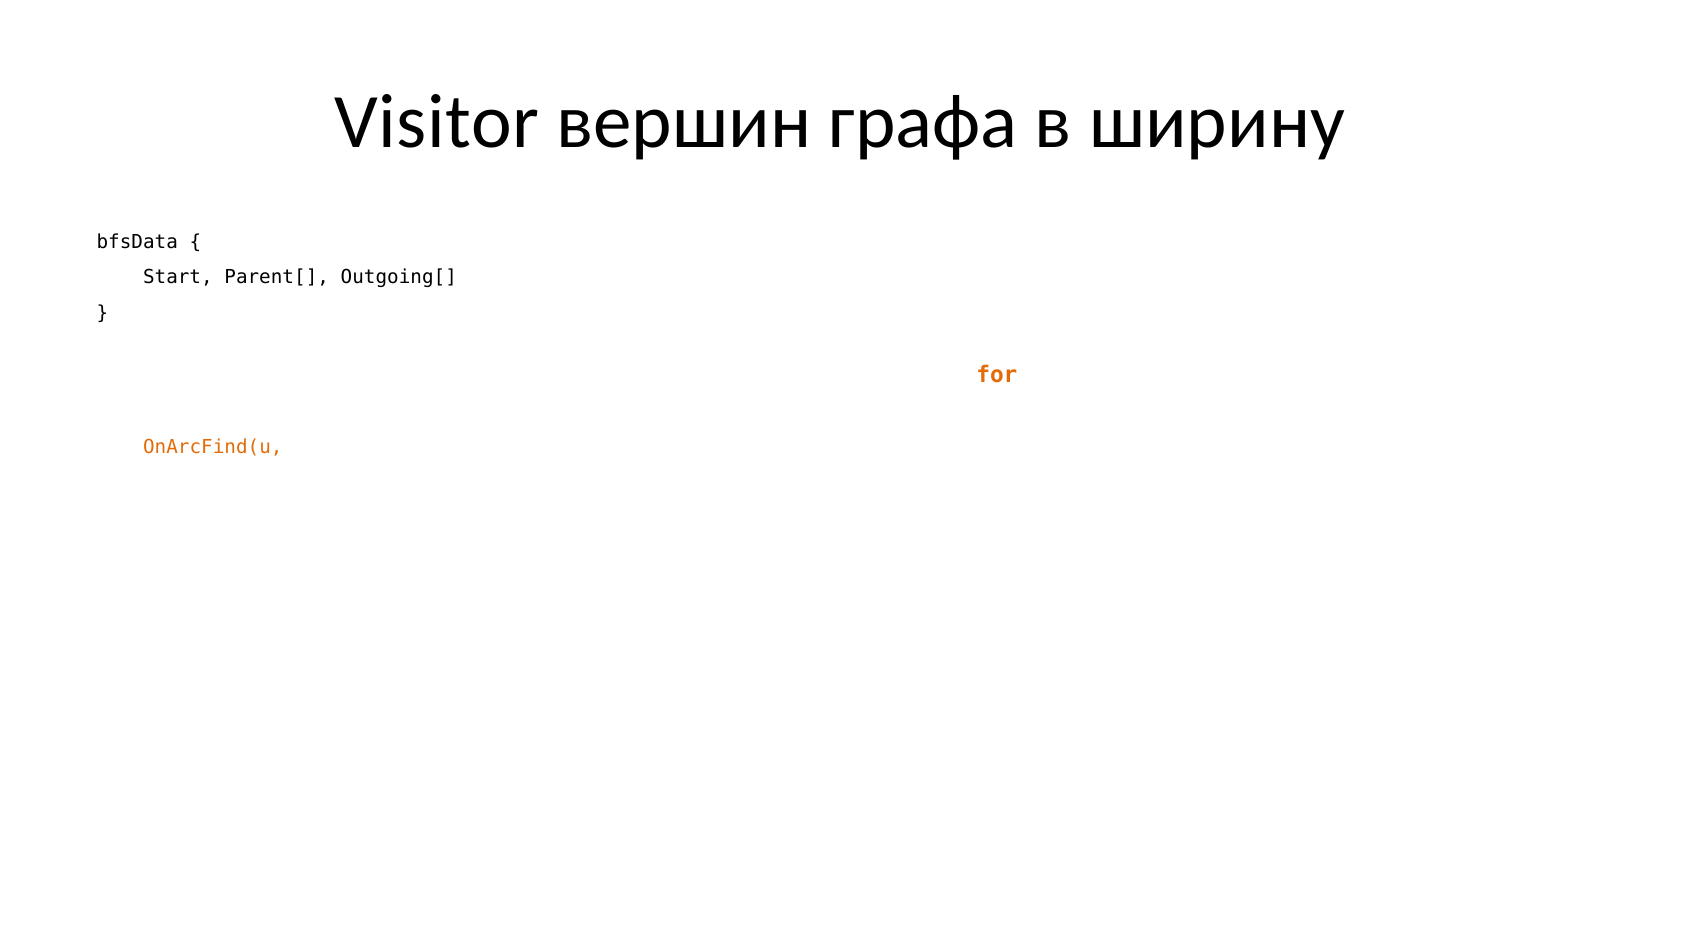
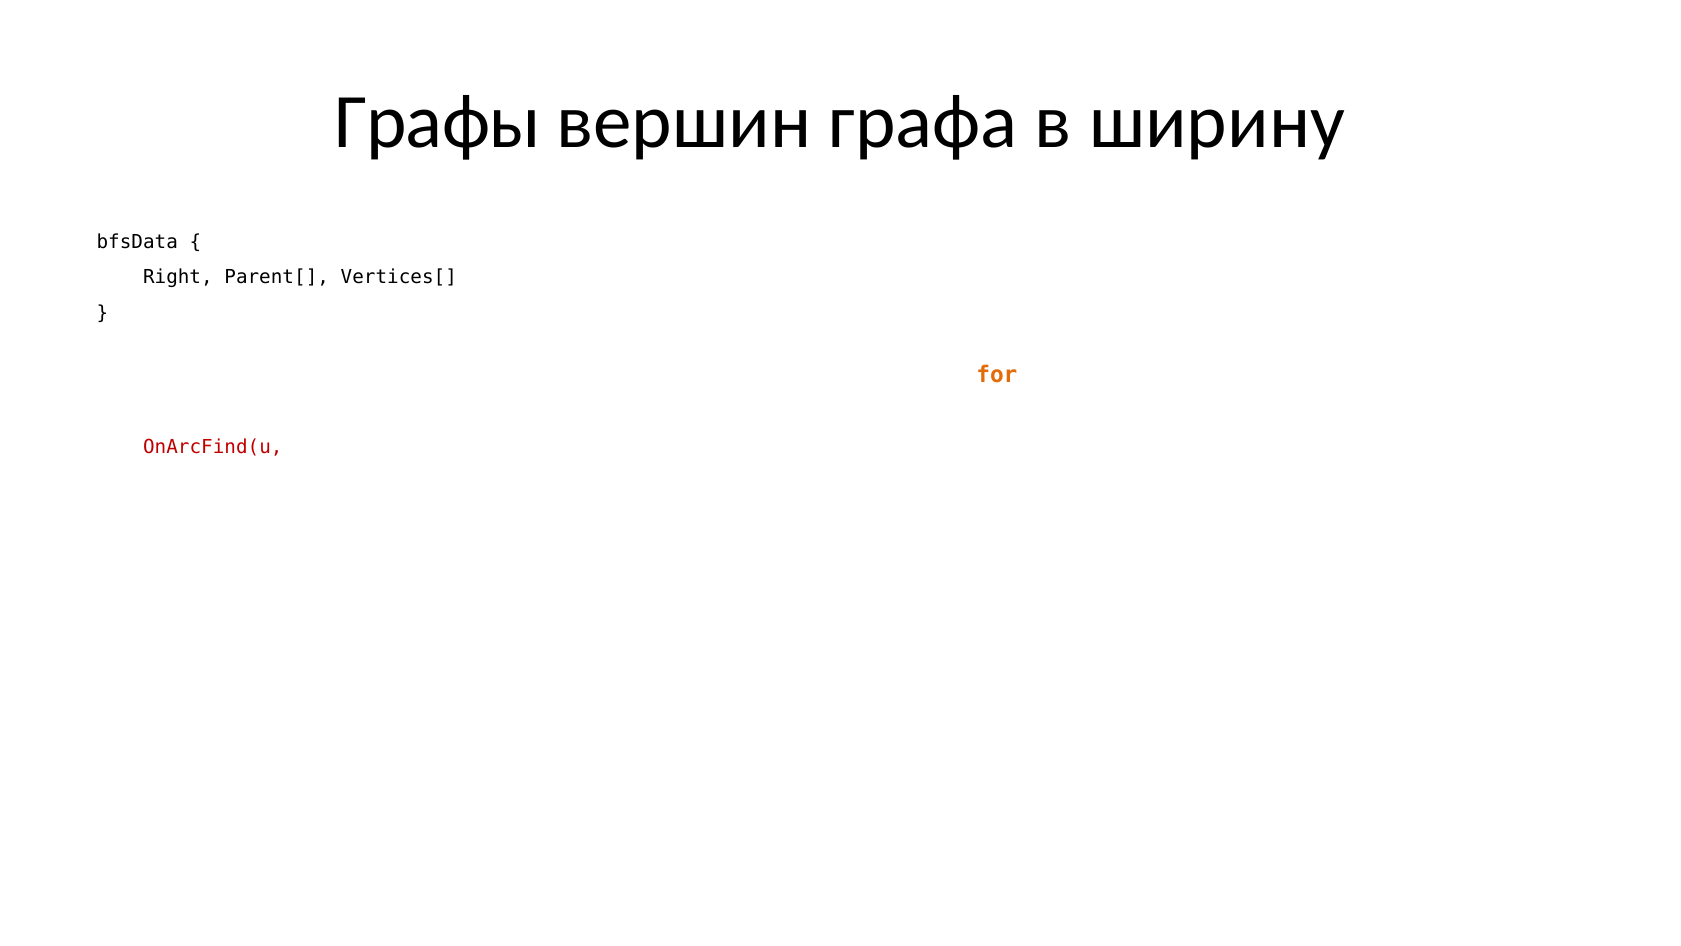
Visitor at (437, 122): Visitor -> Графы
Start at (178, 277): Start -> Right
Outgoing[: Outgoing[ -> Vertices[
OnArcFind(u colour: orange -> red
